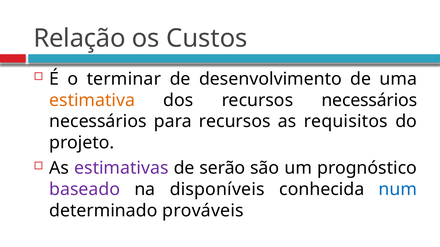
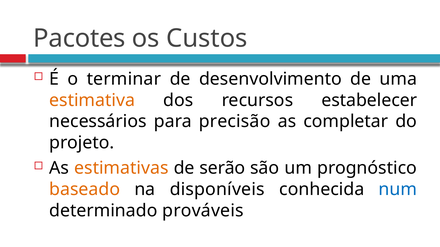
Relação: Relação -> Pacotes
recursos necessários: necessários -> estabelecer
para recursos: recursos -> precisão
requisitos: requisitos -> completar
estimativas colour: purple -> orange
baseado colour: purple -> orange
